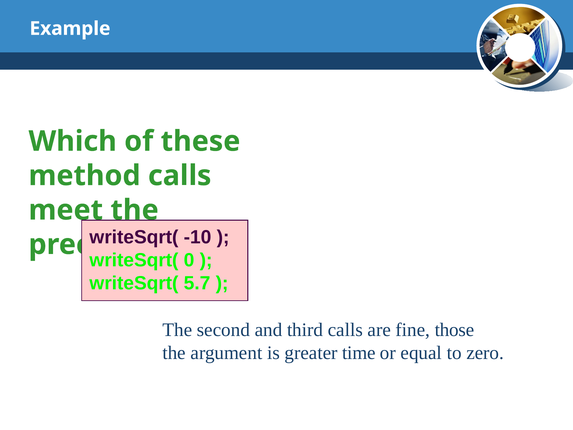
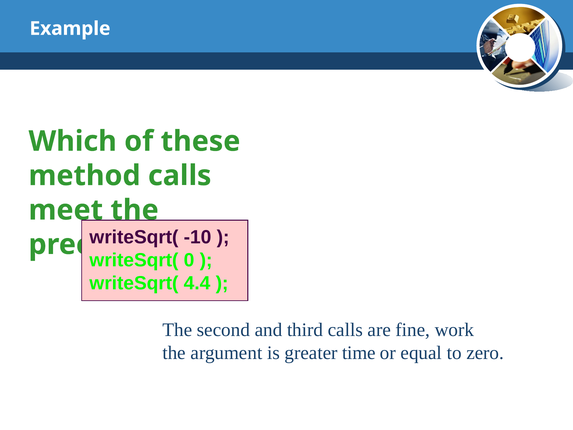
5.7: 5.7 -> 4.4
those: those -> work
